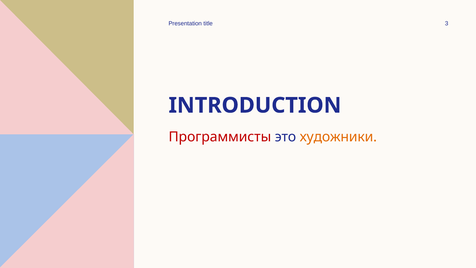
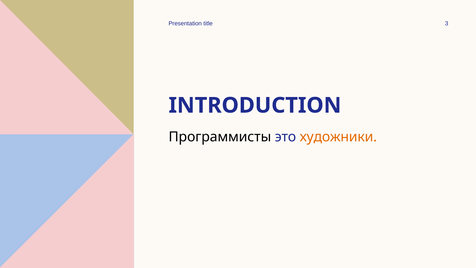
Программисты colour: red -> black
